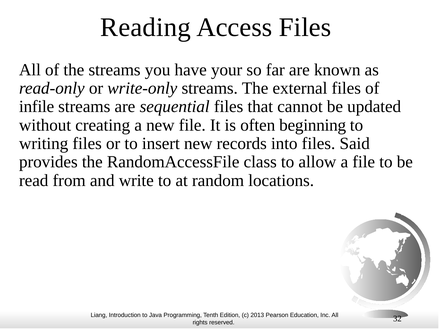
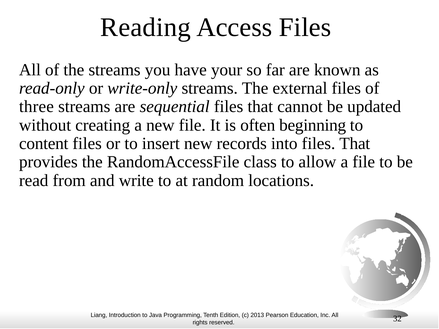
infile: infile -> three
writing: writing -> content
into files Said: Said -> That
